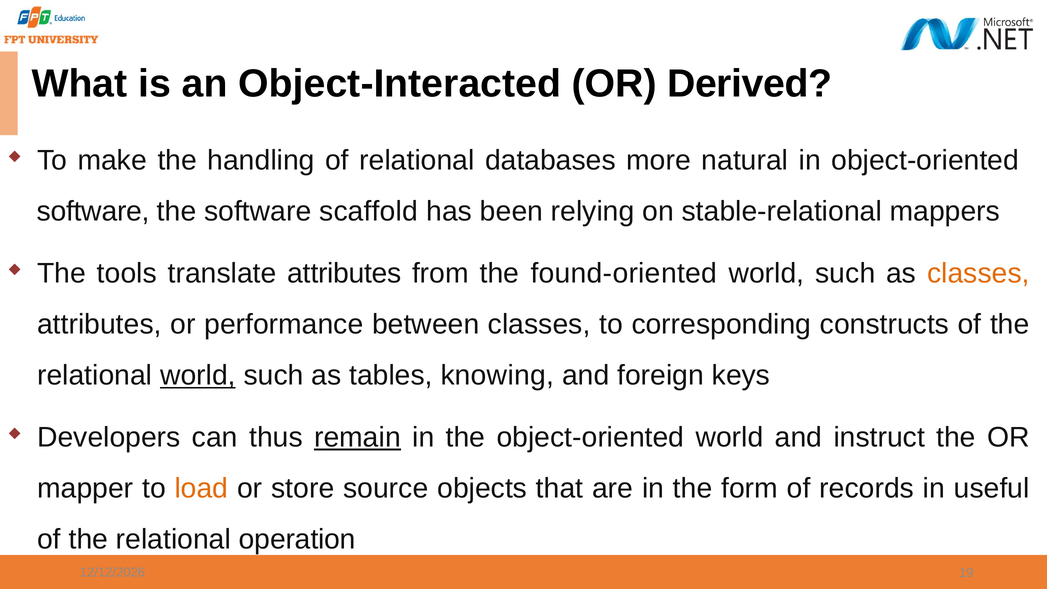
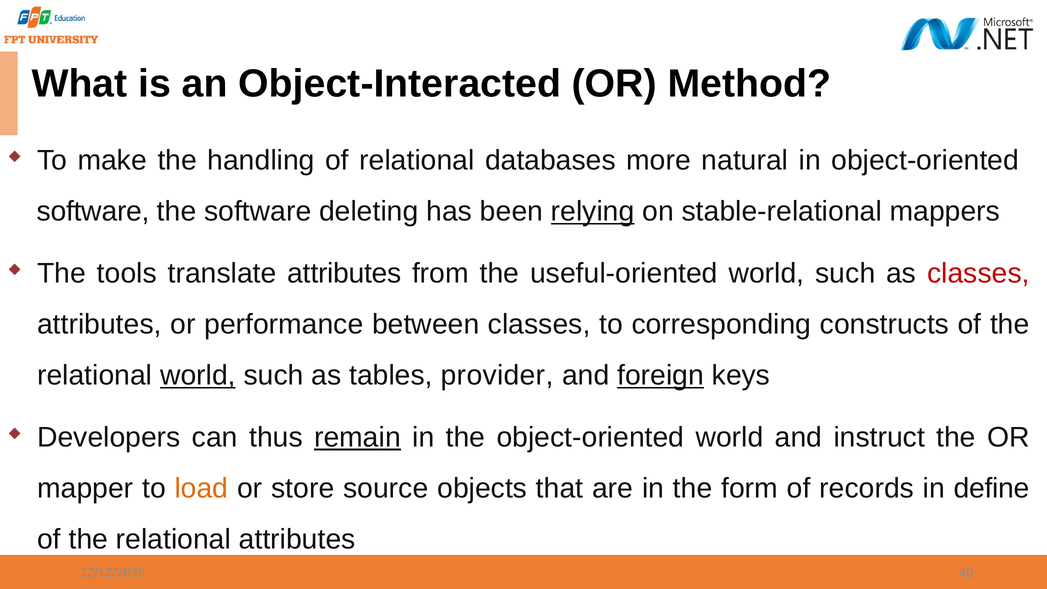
Derived: Derived -> Method
scaffold: scaffold -> deleting
relying underline: none -> present
found-oriented: found-oriented -> useful-oriented
classes at (978, 273) colour: orange -> red
knowing: knowing -> provider
foreign underline: none -> present
useful: useful -> define
relational operation: operation -> attributes
19: 19 -> 40
